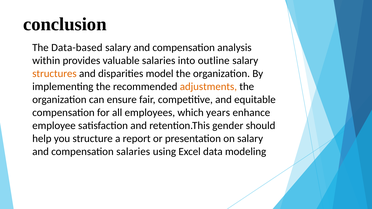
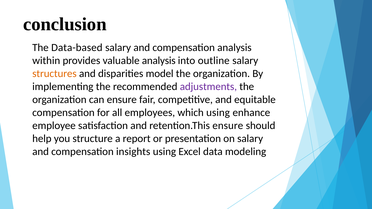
valuable salaries: salaries -> analysis
adjustments colour: orange -> purple
which years: years -> using
retention.This gender: gender -> ensure
compensation salaries: salaries -> insights
